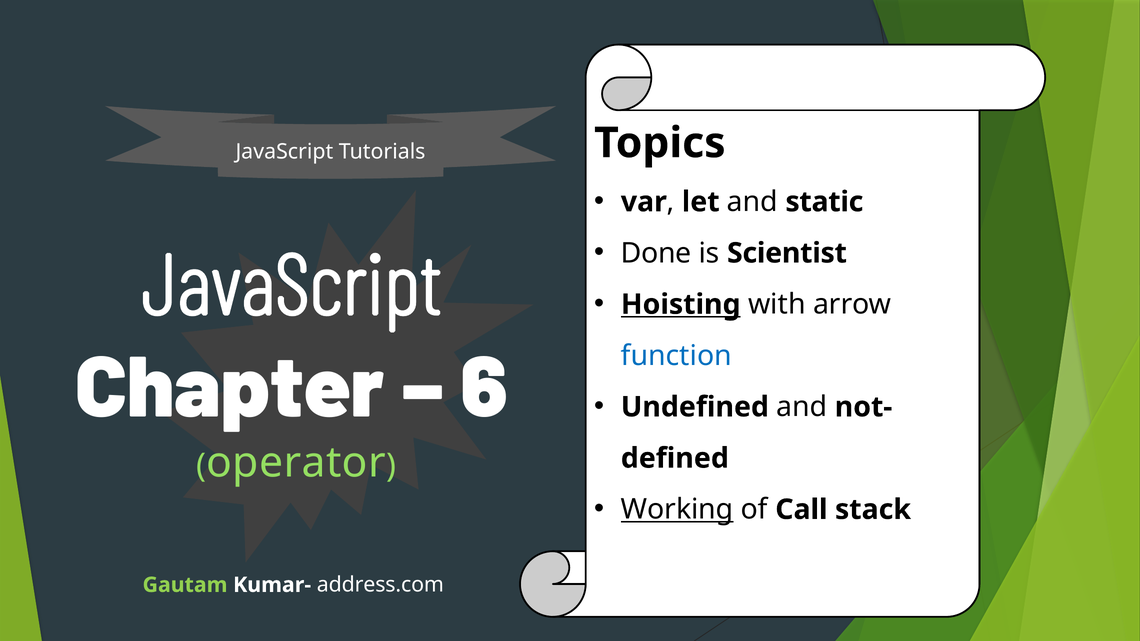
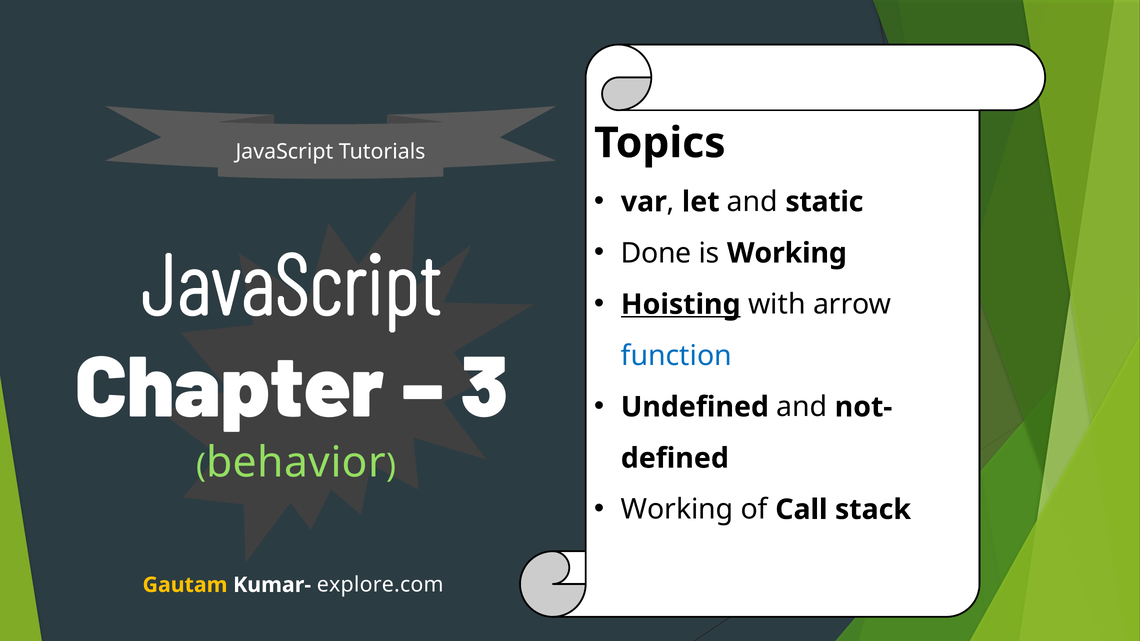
is Scientist: Scientist -> Working
6: 6 -> 3
operator: operator -> behavior
Working at (677, 510) underline: present -> none
Gautam colour: light green -> yellow
address.com: address.com -> explore.com
